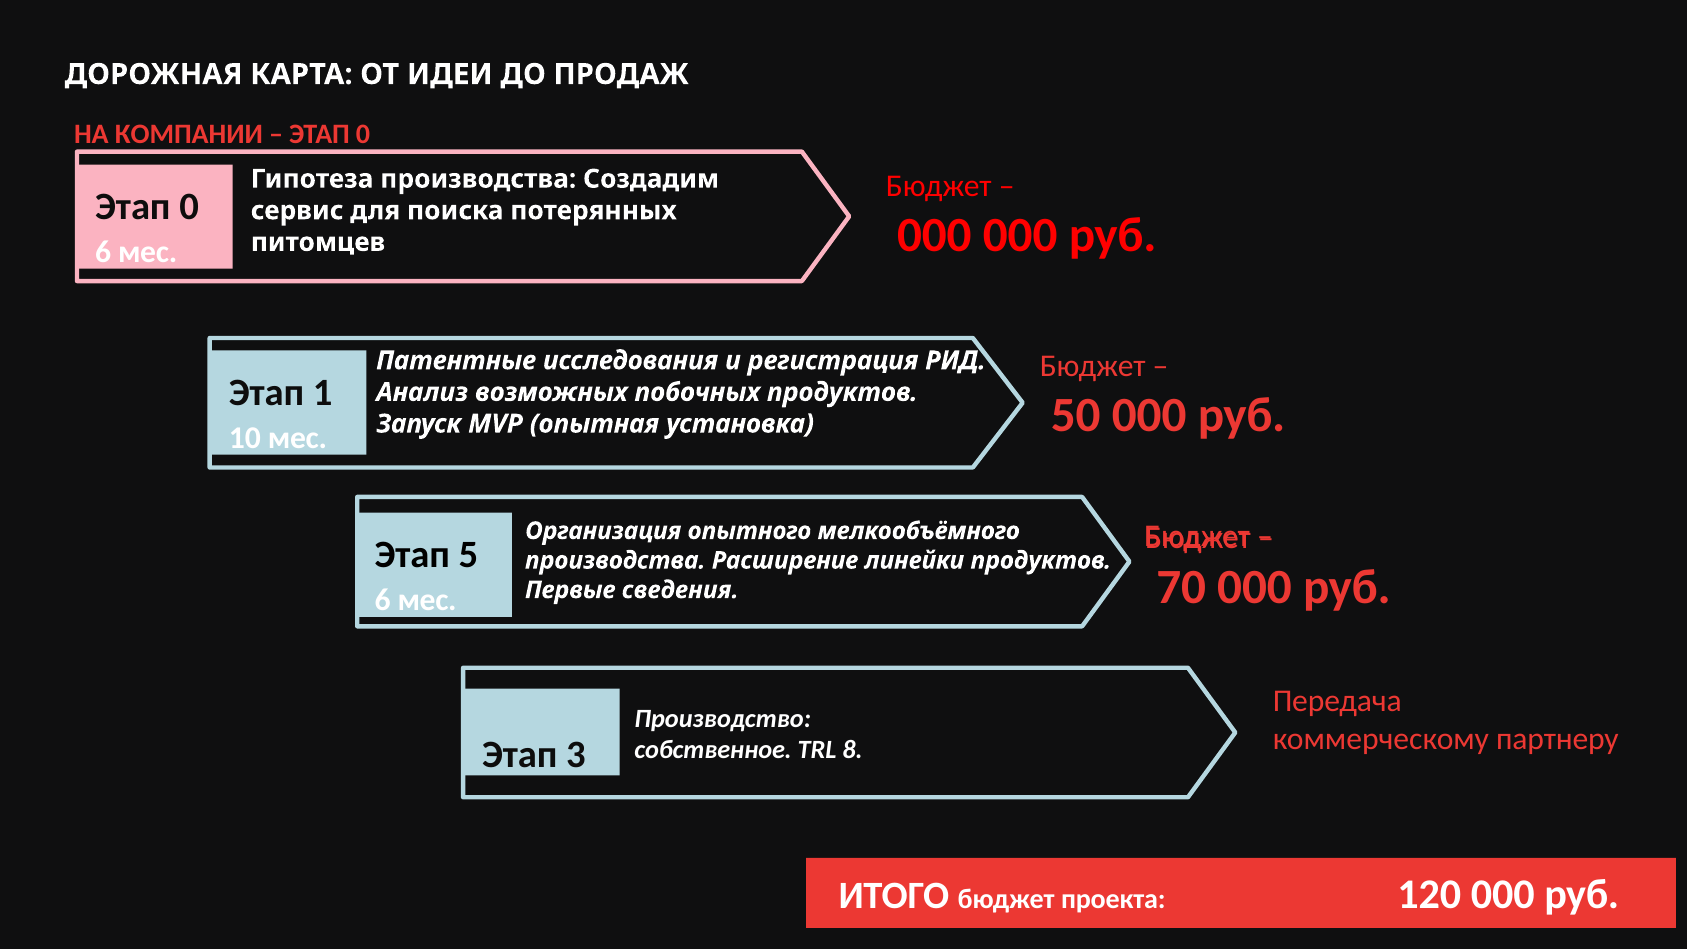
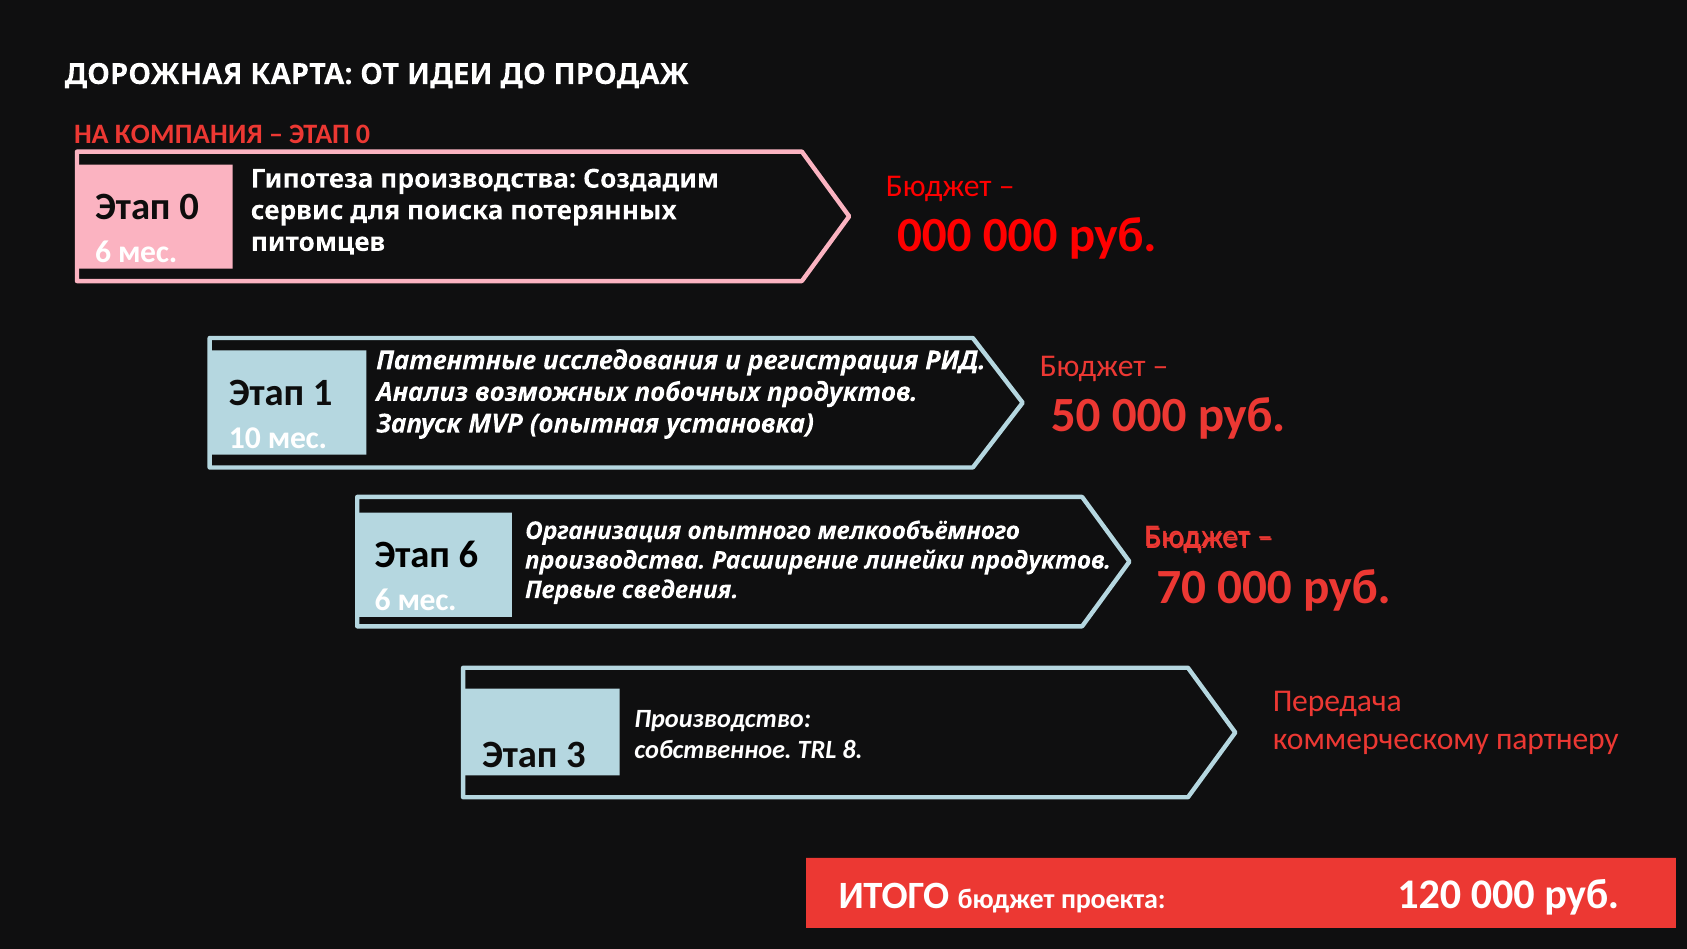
КОМПАНИИ: КОМПАНИИ -> КОМПАНИЯ
Этап 5: 5 -> 6
